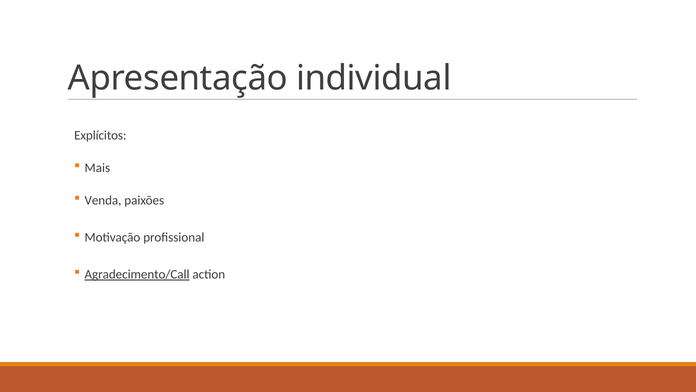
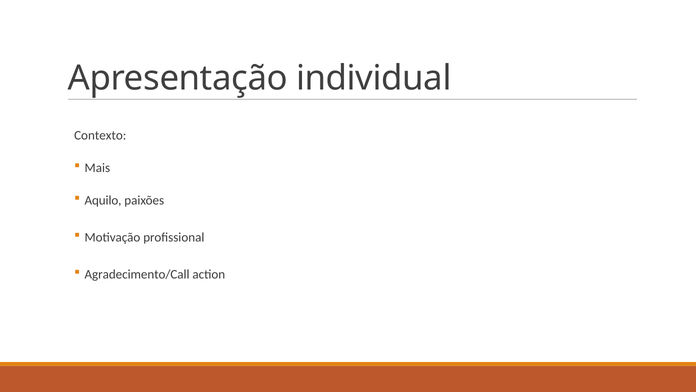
Explícitos: Explícitos -> Contexto
Venda: Venda -> Aquilo
Agradecimento/Call underline: present -> none
